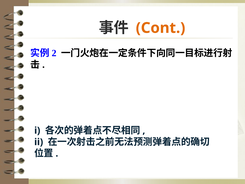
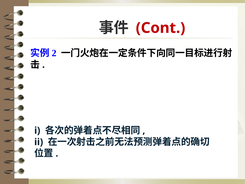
Cont colour: orange -> red
